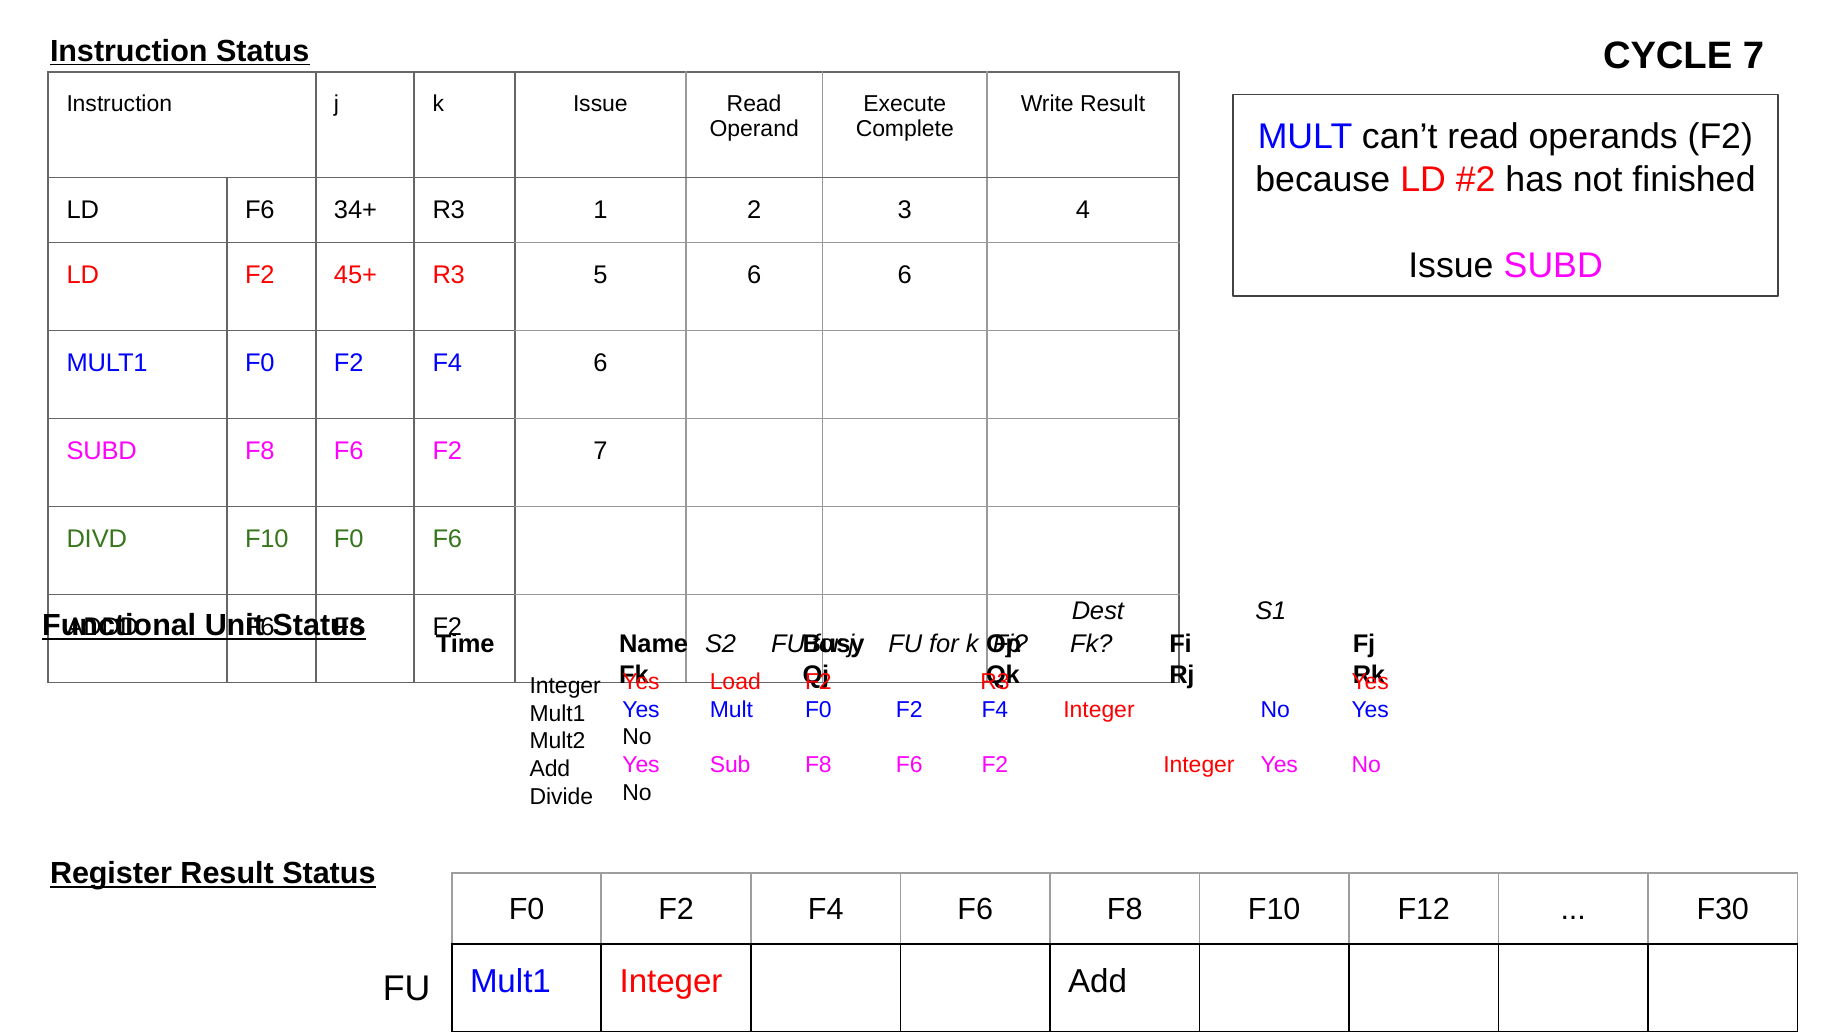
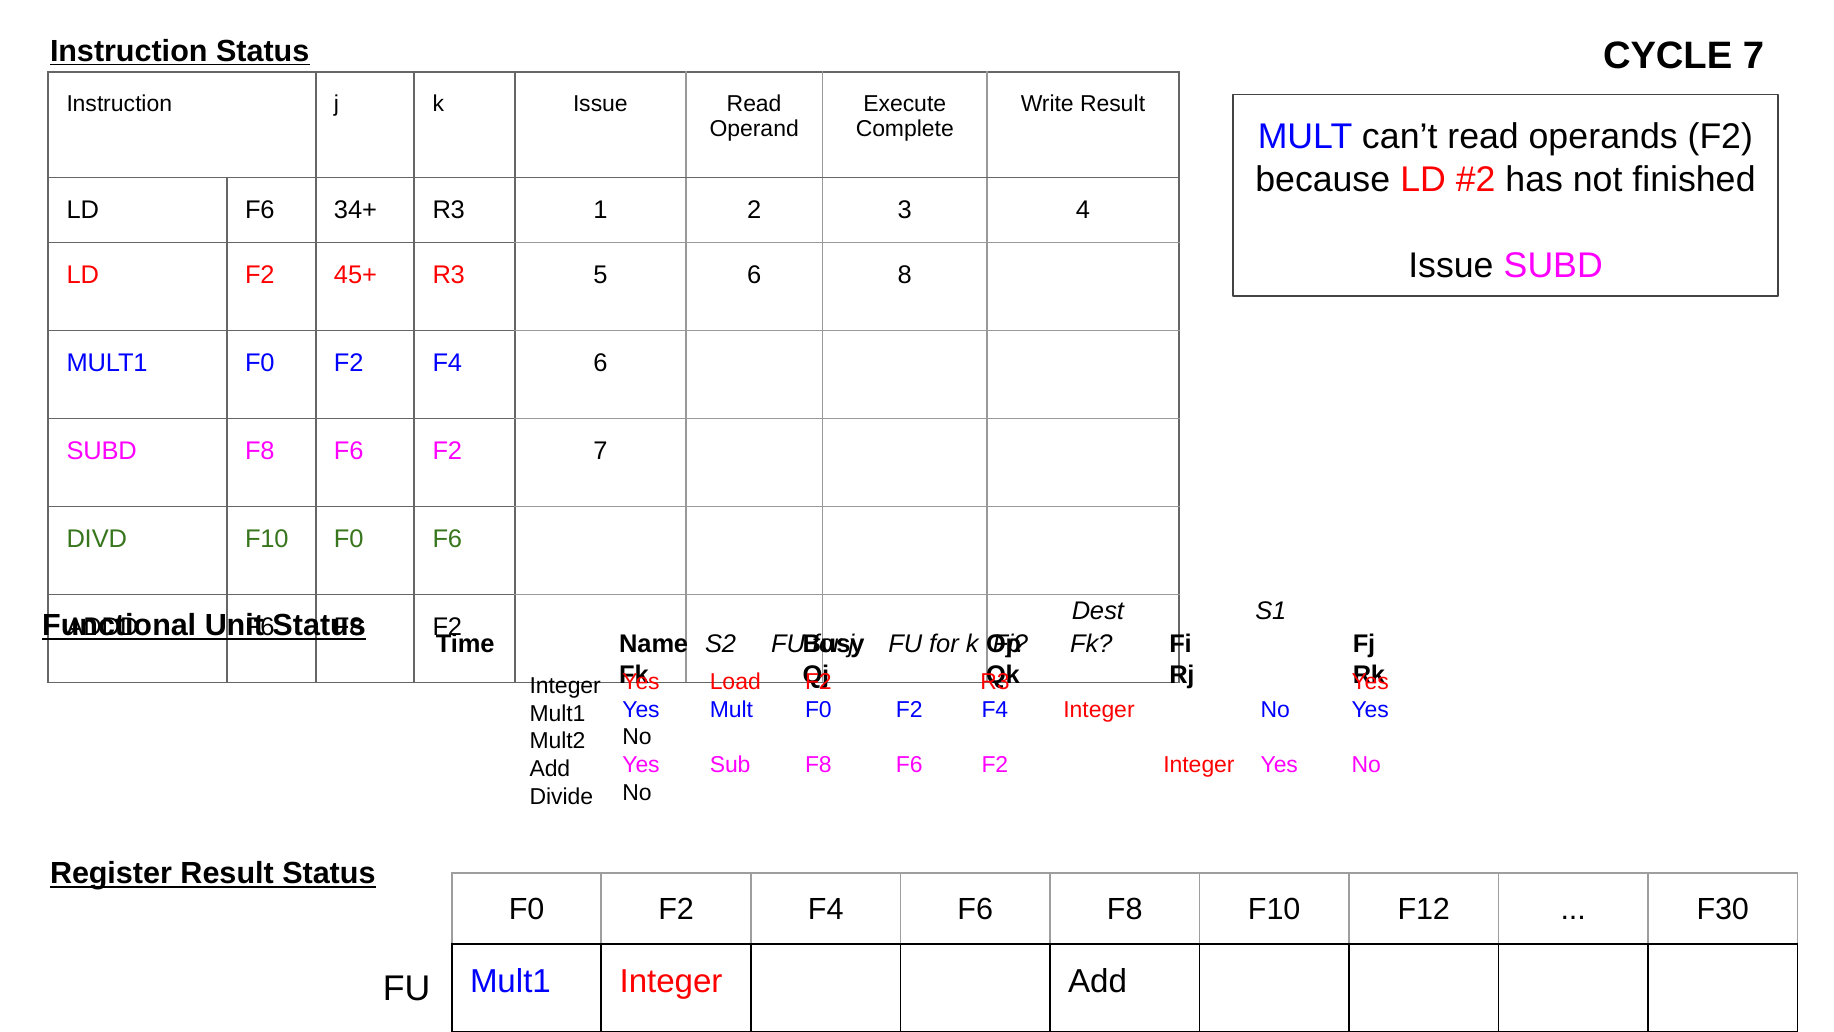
6 6: 6 -> 8
